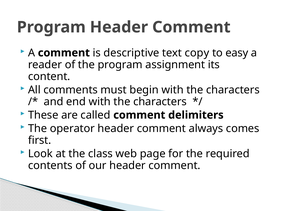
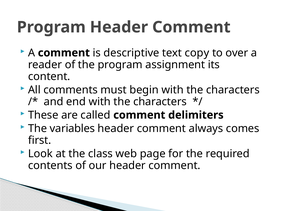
easy: easy -> over
operator: operator -> variables
